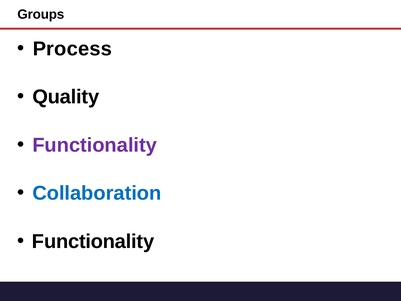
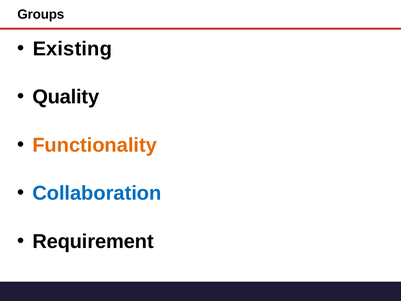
Process: Process -> Existing
Functionality at (95, 145) colour: purple -> orange
Functionality at (93, 241): Functionality -> Requirement
